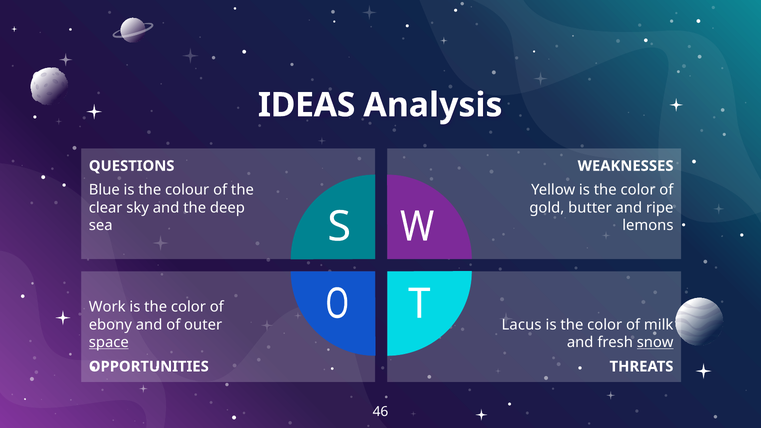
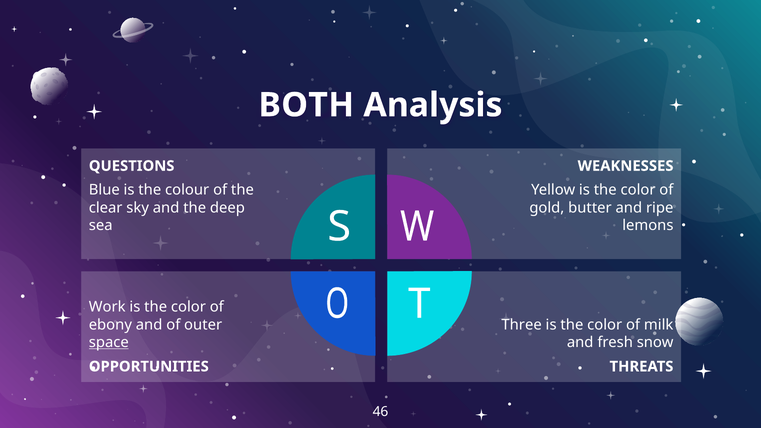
IDEAS: IDEAS -> BOTH
Lacus: Lacus -> Three
snow underline: present -> none
